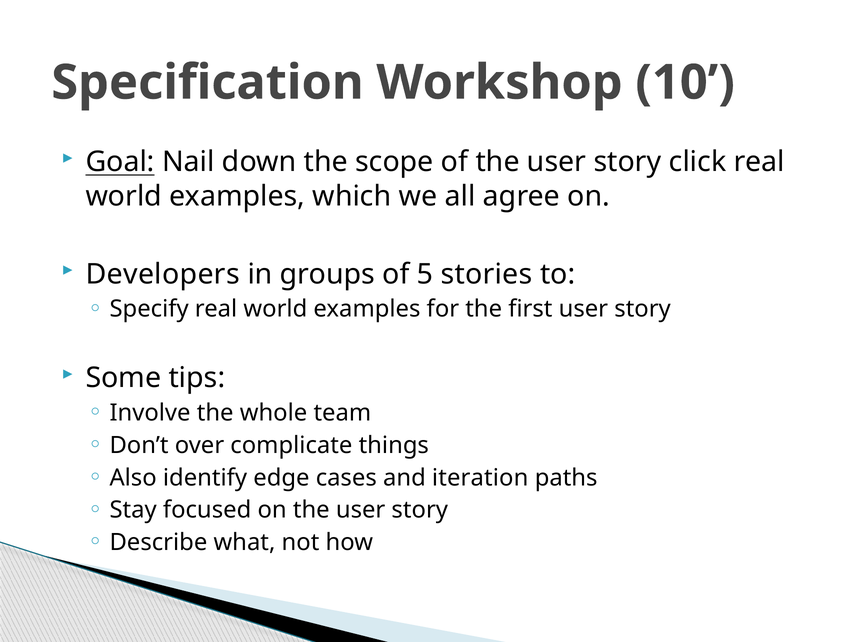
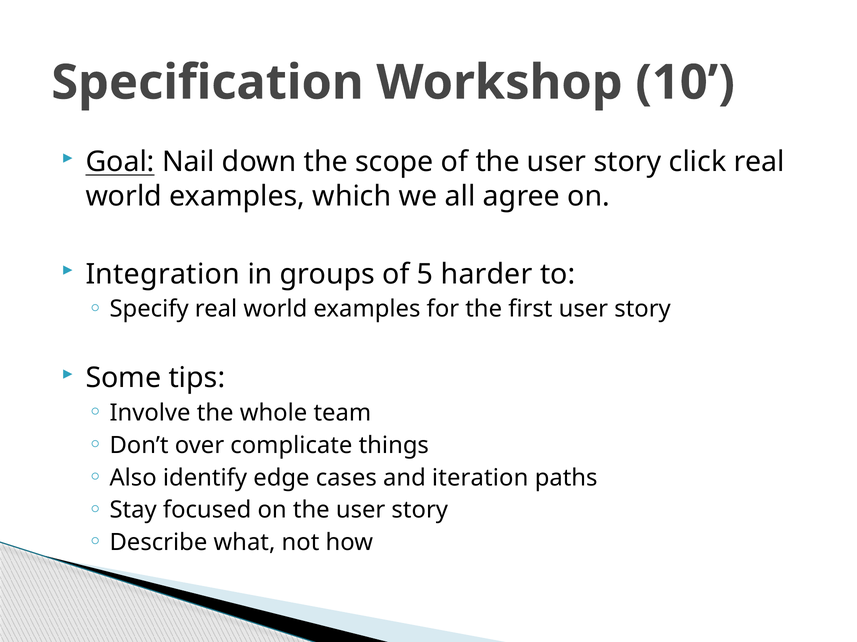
Developers: Developers -> Integration
stories: stories -> harder
